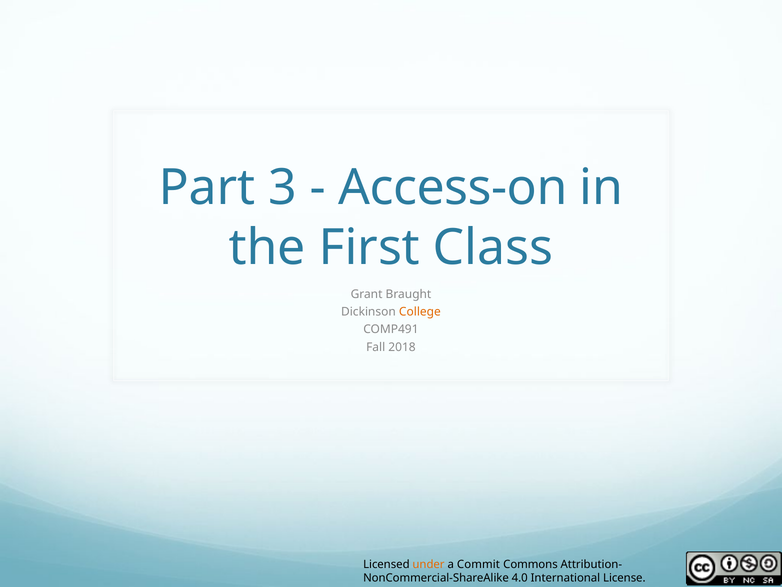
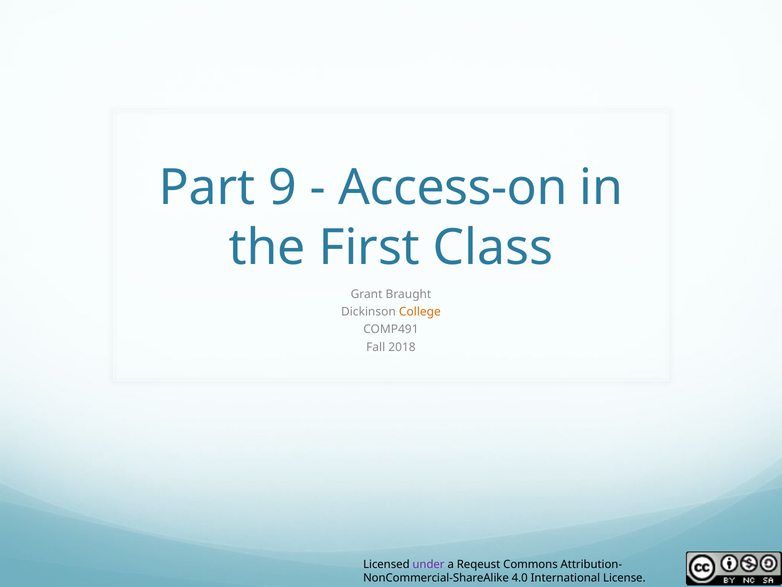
3: 3 -> 9
under colour: orange -> purple
Commit: Commit -> Reqeust
